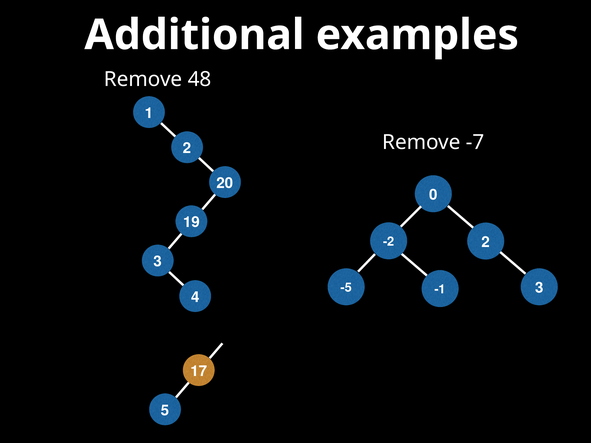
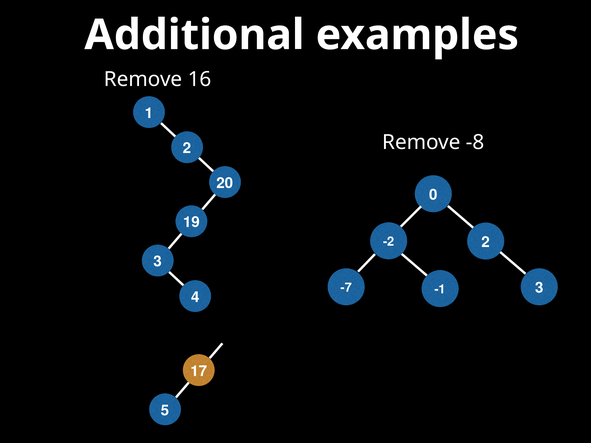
48: 48 -> 16
-7: -7 -> -8
-5: -5 -> -7
